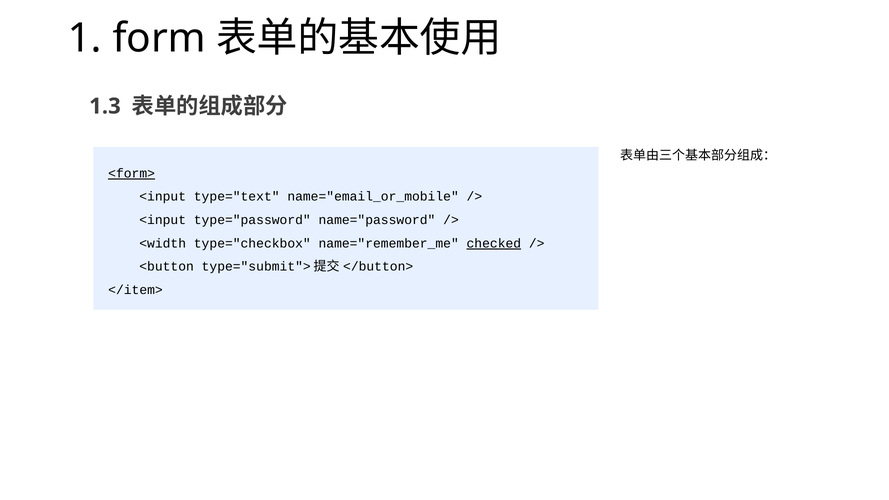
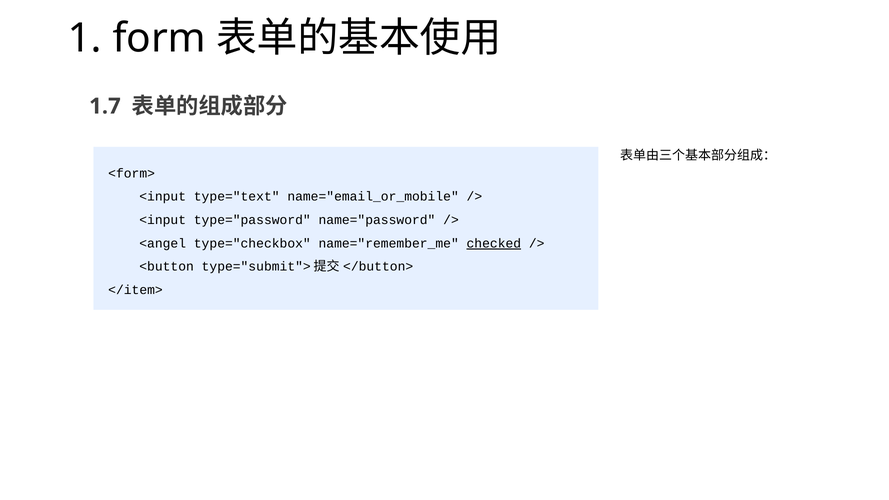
1.3: 1.3 -> 1.7
<form> underline: present -> none
<width: <width -> <angel
